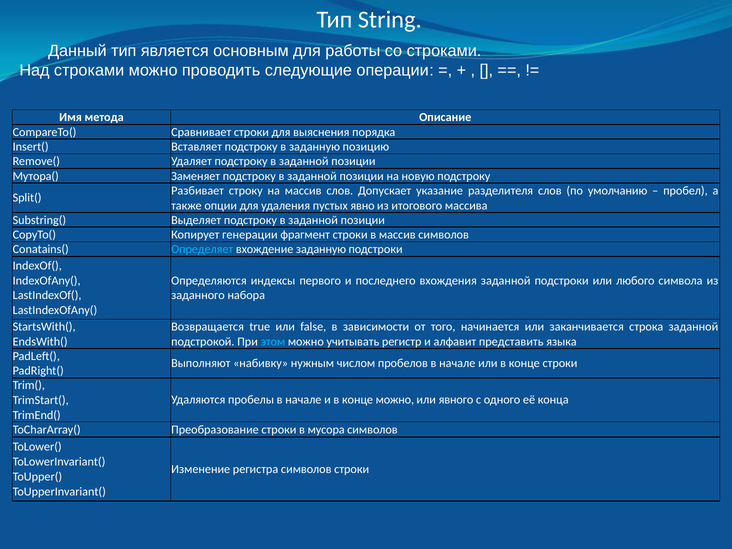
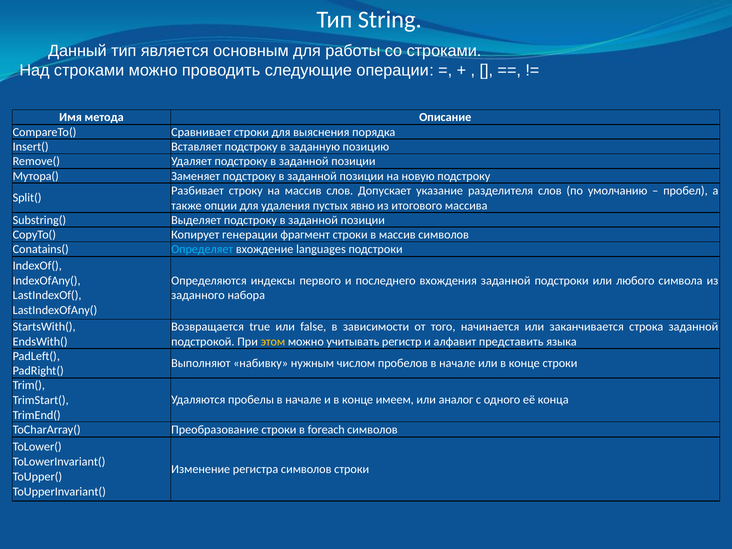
вхождение заданную: заданную -> languages
этом colour: light blue -> yellow
конце можно: можно -> имеем
явного: явного -> аналог
мусора: мусора -> foreach
